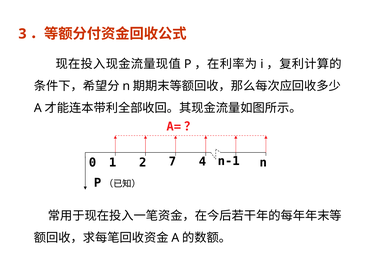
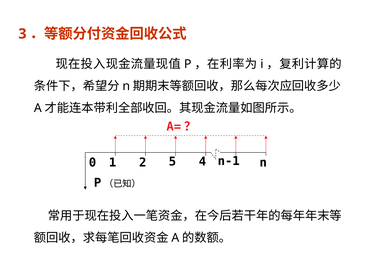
7: 7 -> 5
